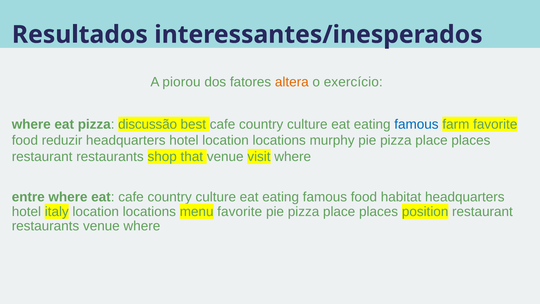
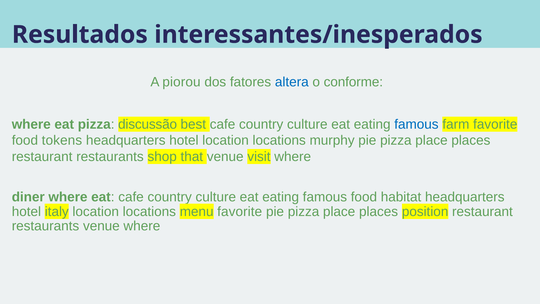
altera colour: orange -> blue
exercício: exercício -> conforme
reduzir: reduzir -> tokens
entre: entre -> diner
